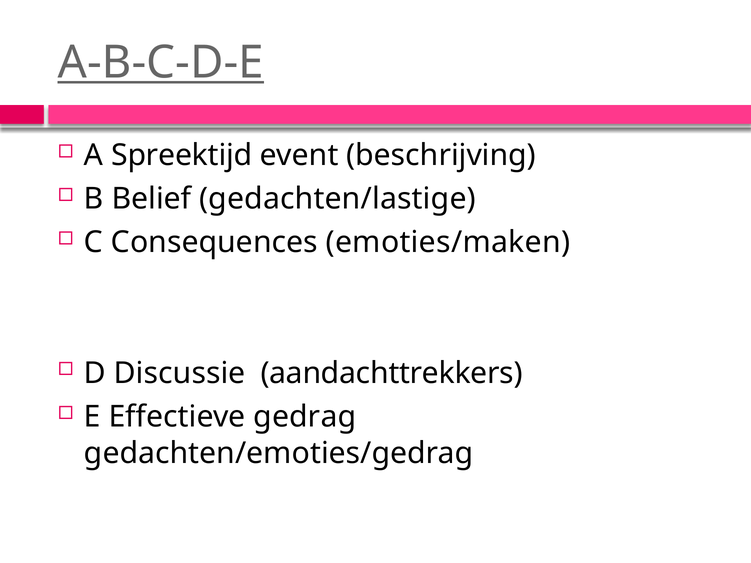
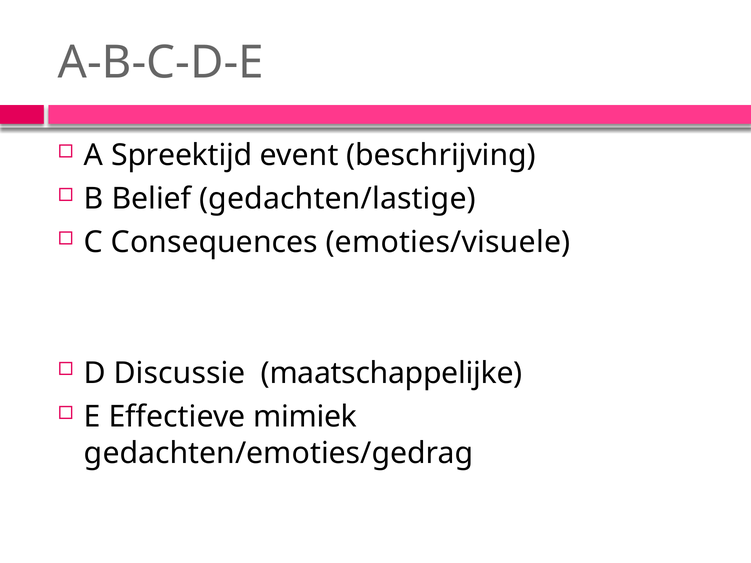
A-B-C-D-E underline: present -> none
emoties/maken: emoties/maken -> emoties/visuele
aandachttrekkers: aandachttrekkers -> maatschappelijke
gedrag: gedrag -> mimiek
